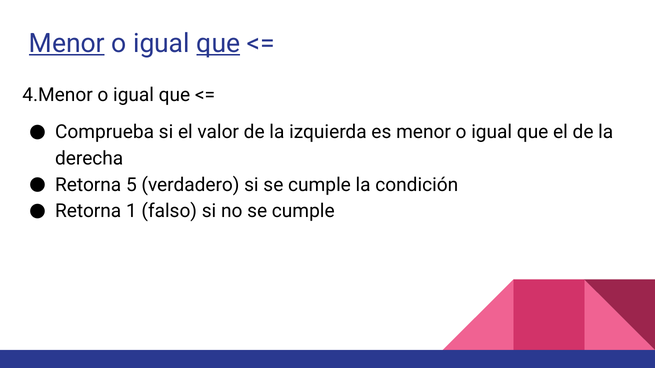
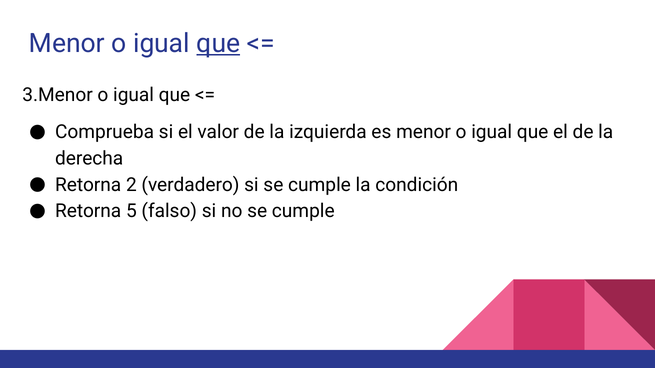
Menor at (67, 43) underline: present -> none
4.Menor: 4.Menor -> 3.Menor
5: 5 -> 2
1: 1 -> 5
